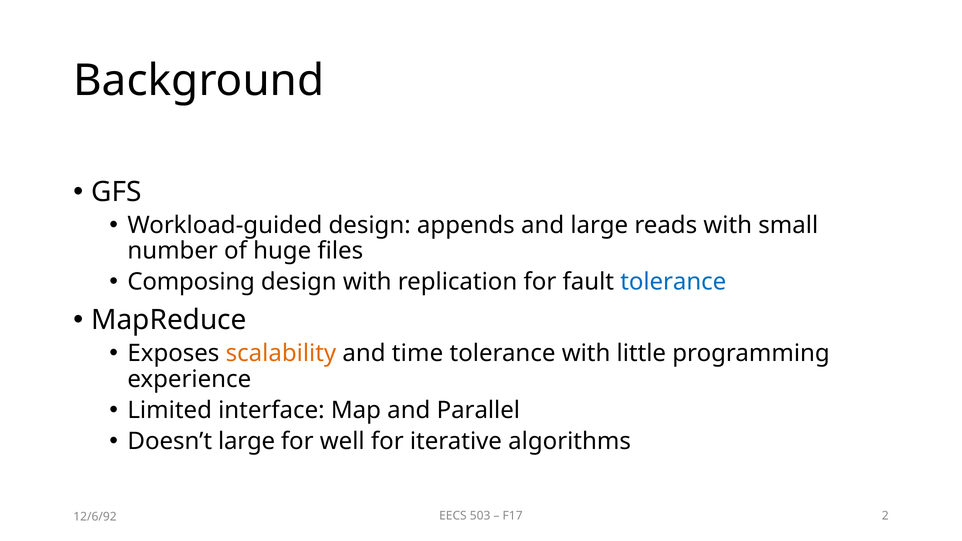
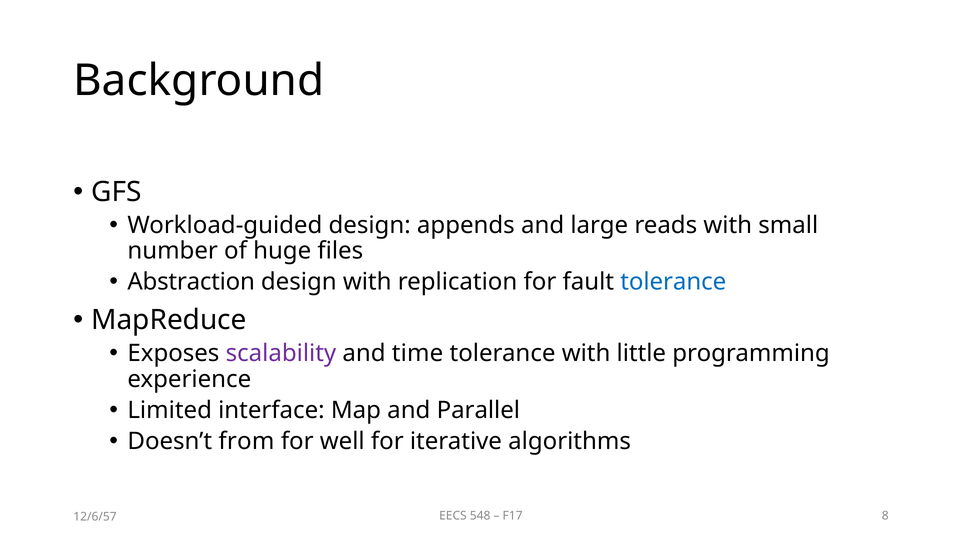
Composing: Composing -> Abstraction
scalability colour: orange -> purple
Doesn’t large: large -> from
503: 503 -> 548
2: 2 -> 8
12/6/92: 12/6/92 -> 12/6/57
